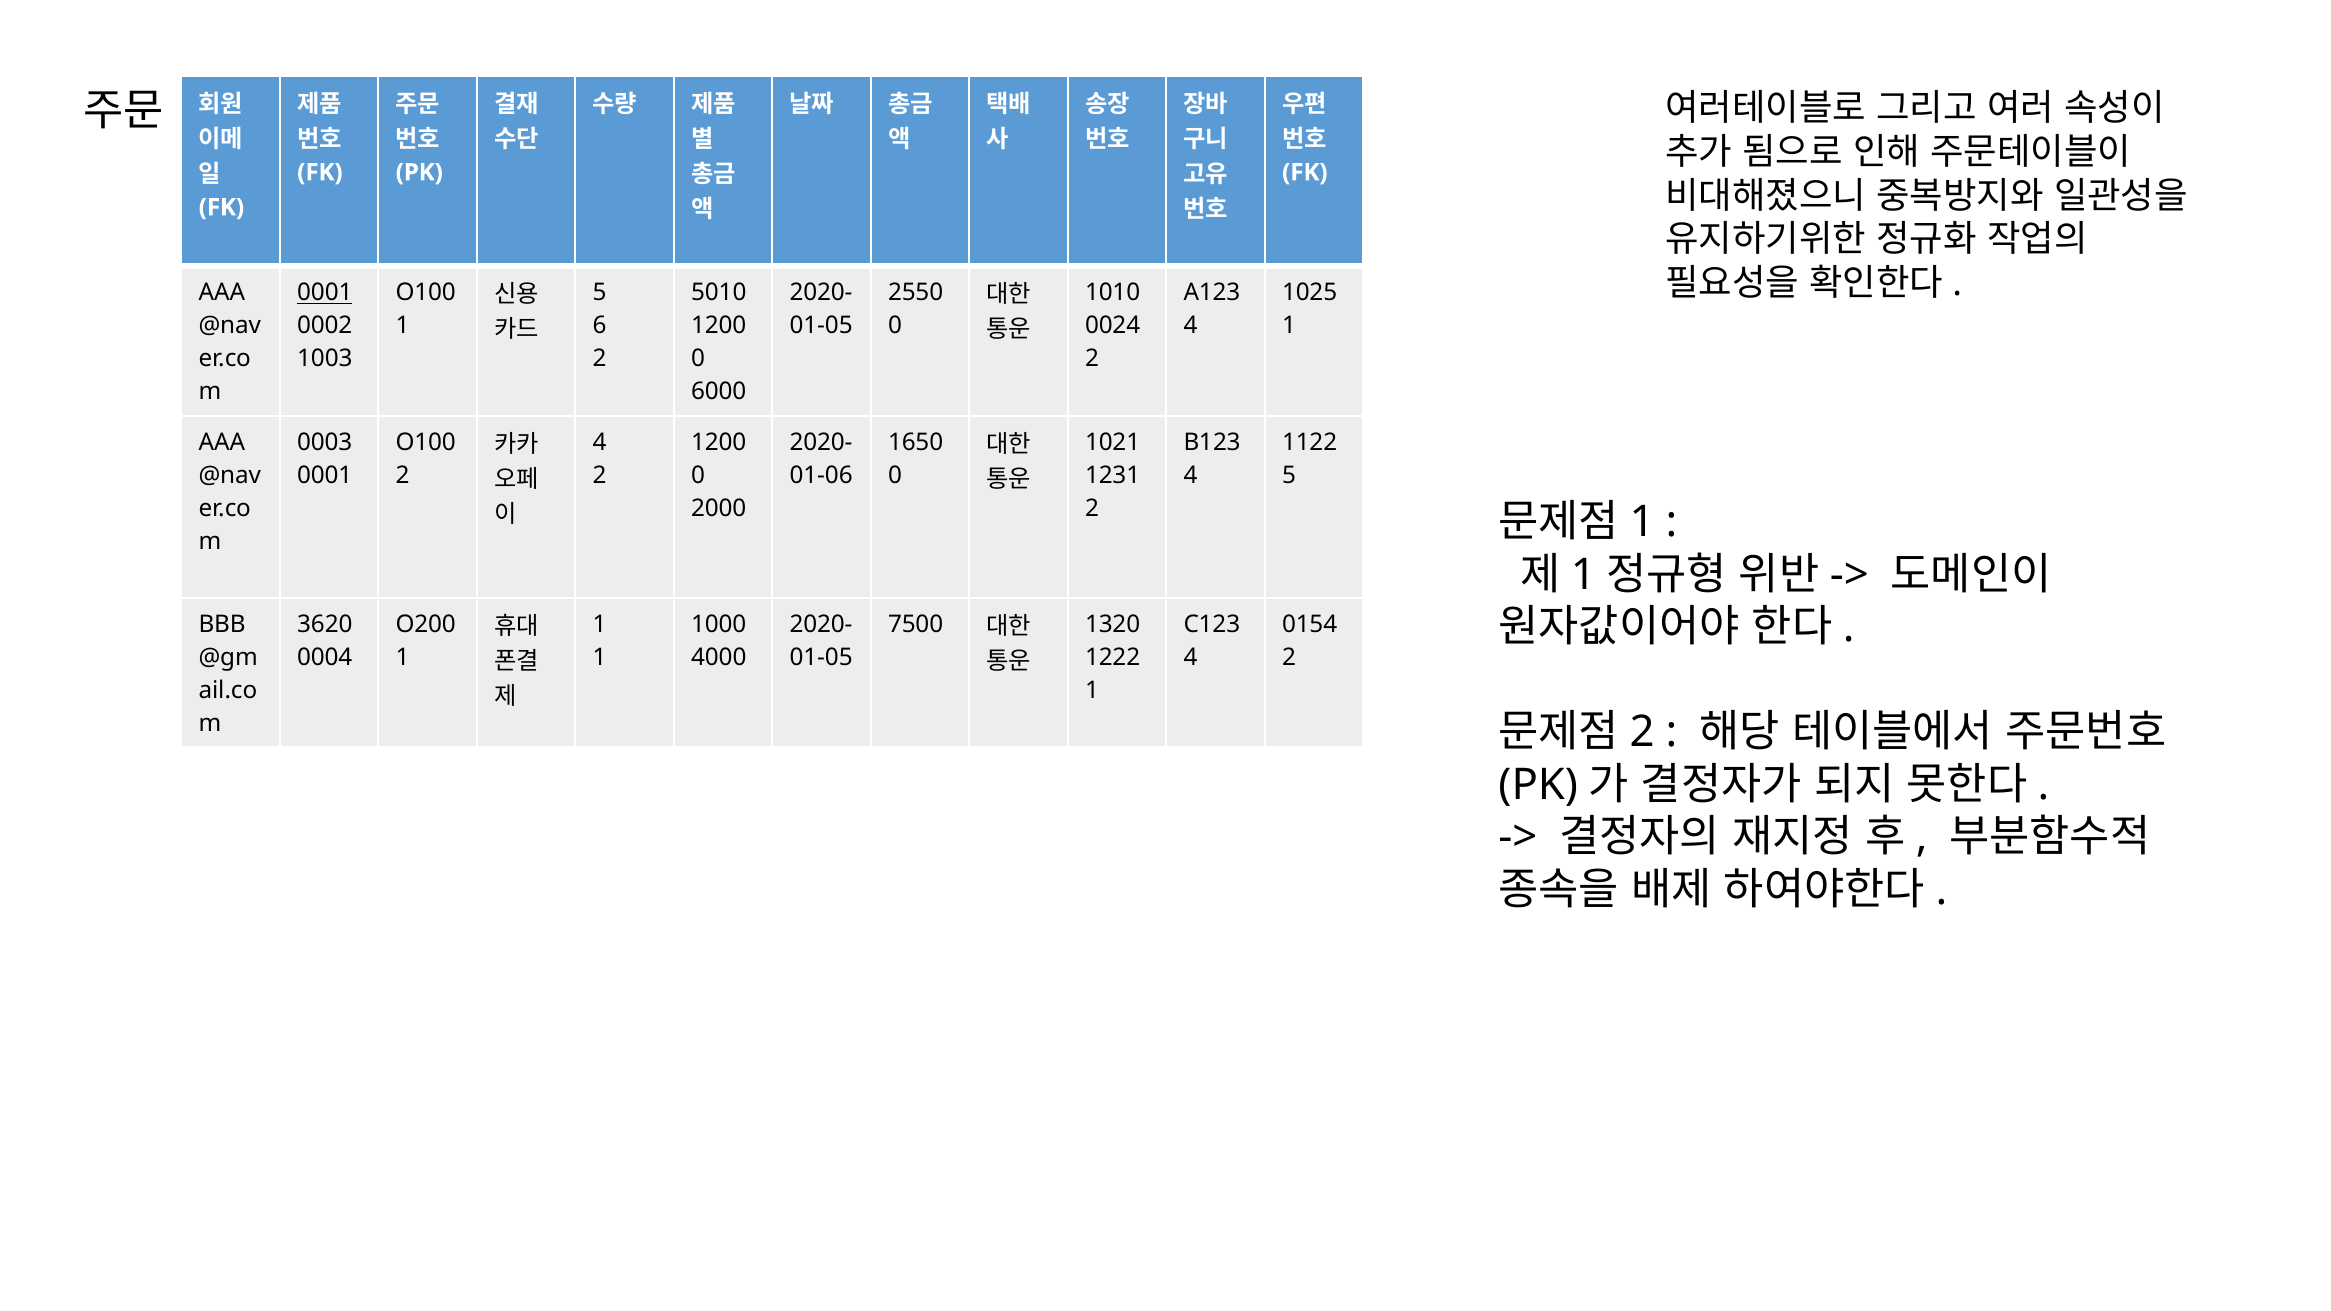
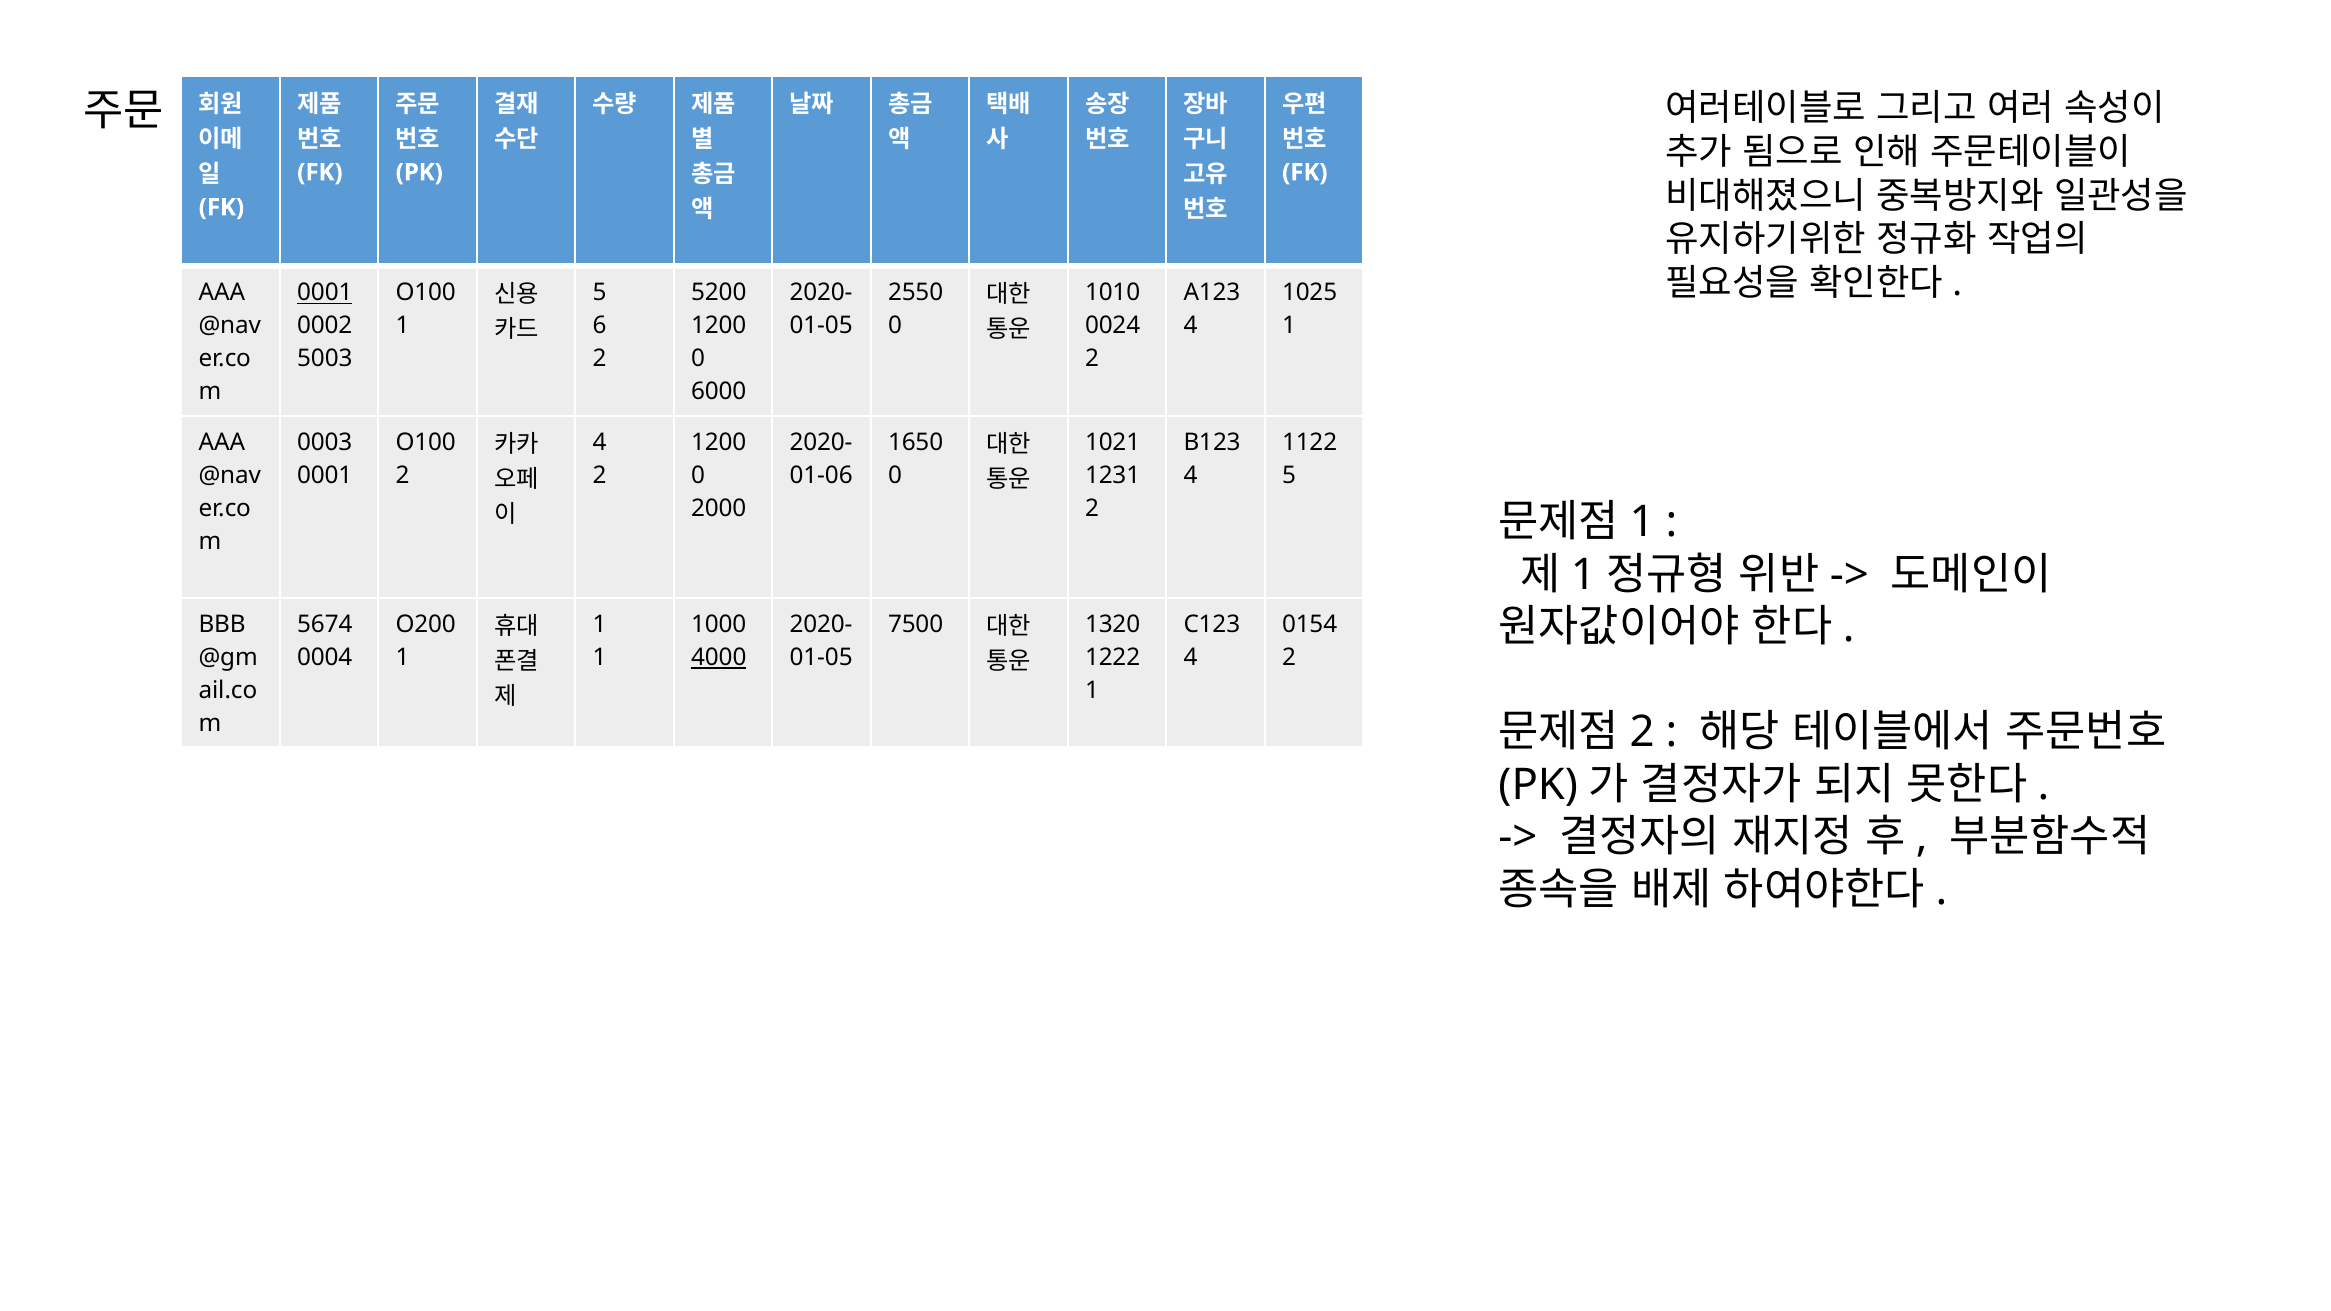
5010: 5010 -> 5200
1003: 1003 -> 5003
3620: 3620 -> 5674
4000 underline: none -> present
